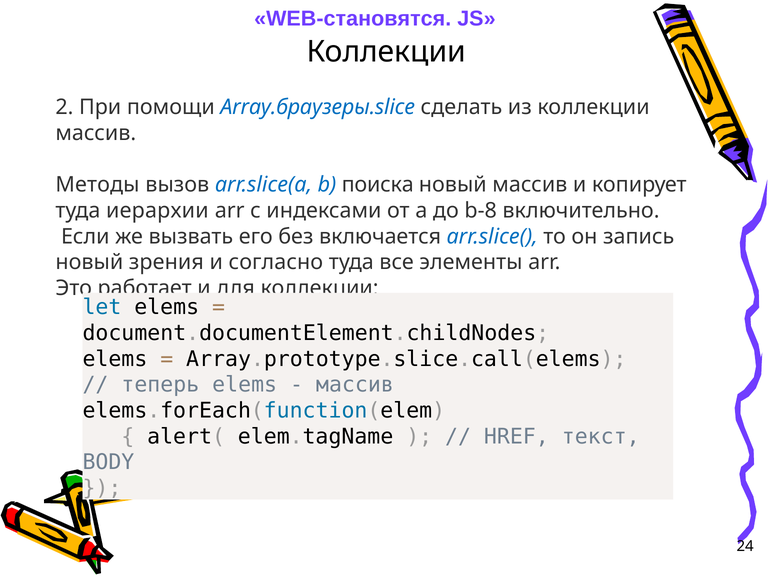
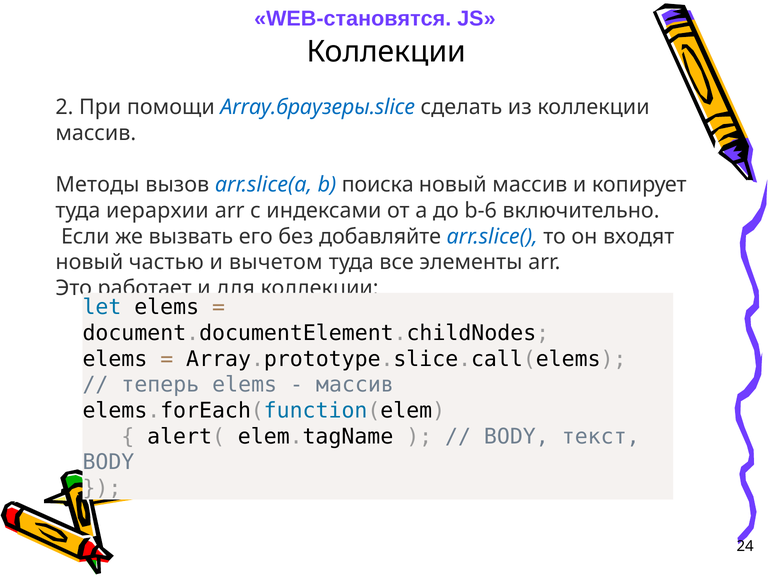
b-8: b-8 -> b-6
включается: включается -> добавляйте
запись: запись -> входят
зрения: зрения -> частью
согласно: согласно -> вычетом
HREF at (516, 436): HREF -> BODY
